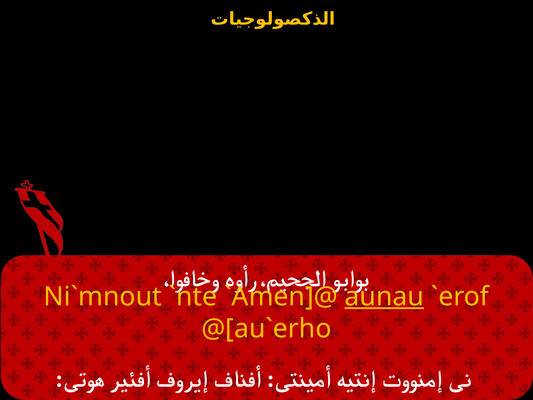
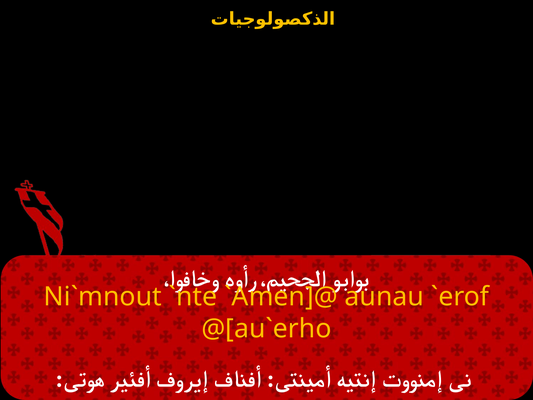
aunau underline: present -> none
